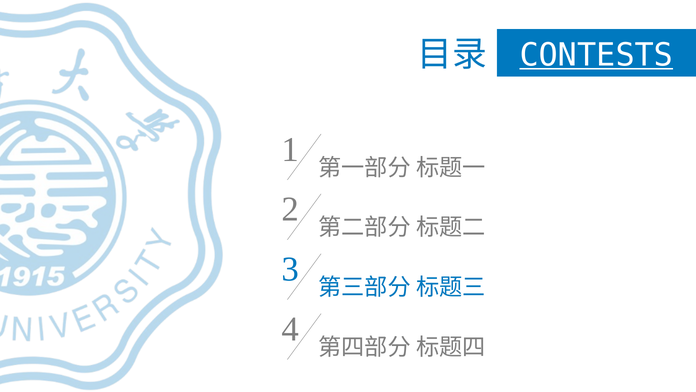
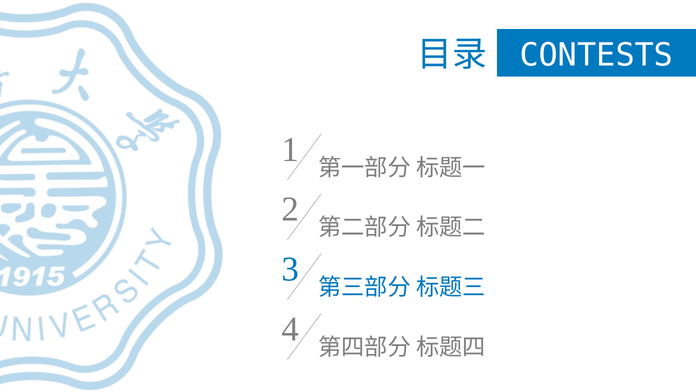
CONTESTS underline: present -> none
